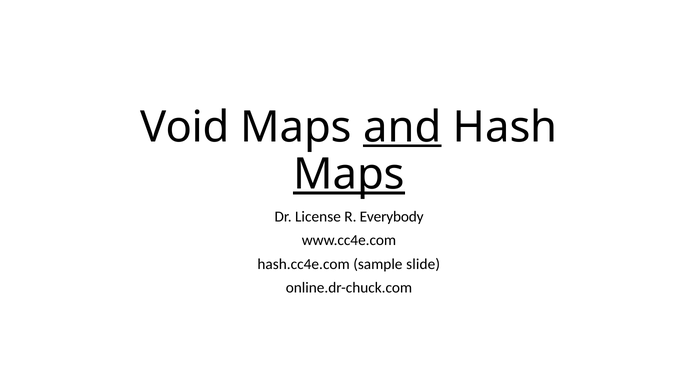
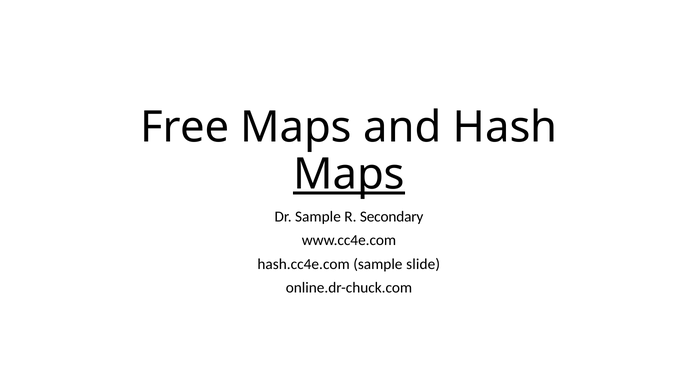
Void: Void -> Free
and underline: present -> none
Dr License: License -> Sample
Everybody: Everybody -> Secondary
